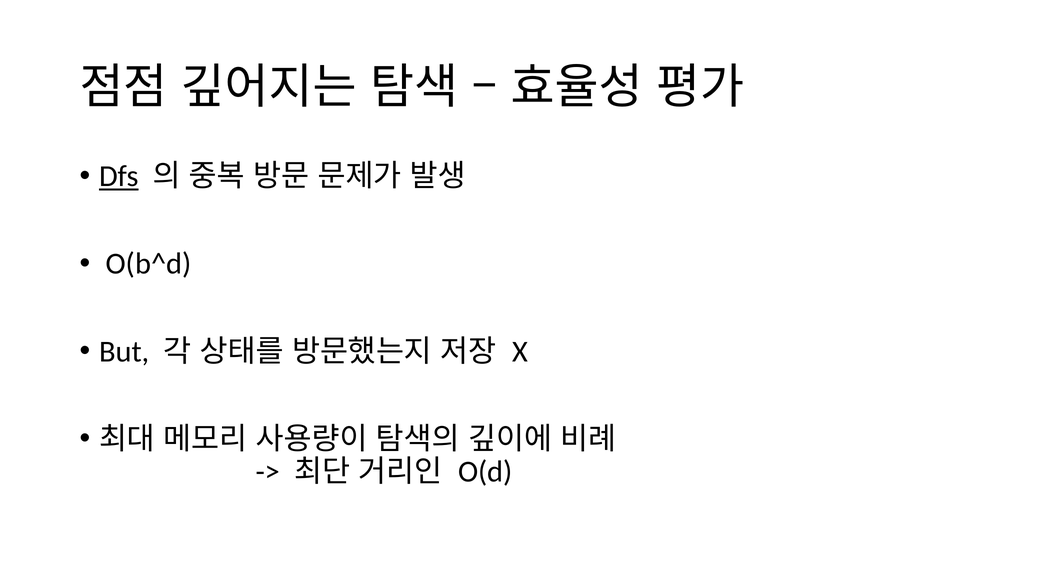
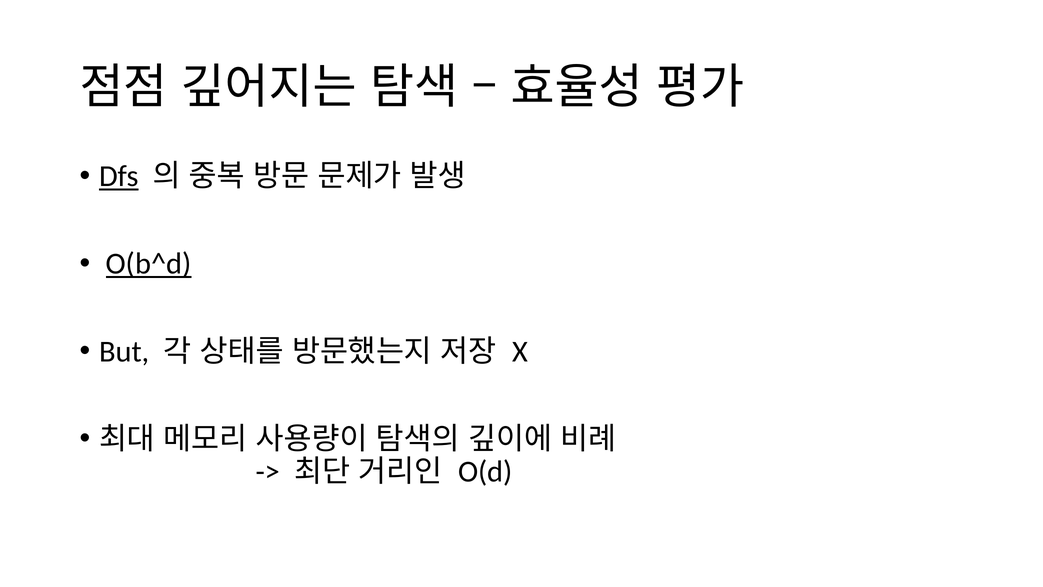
O(b^d underline: none -> present
